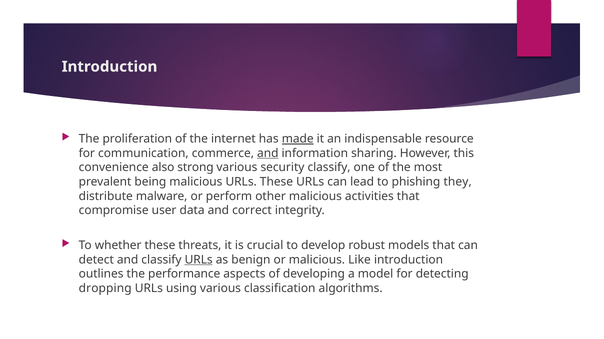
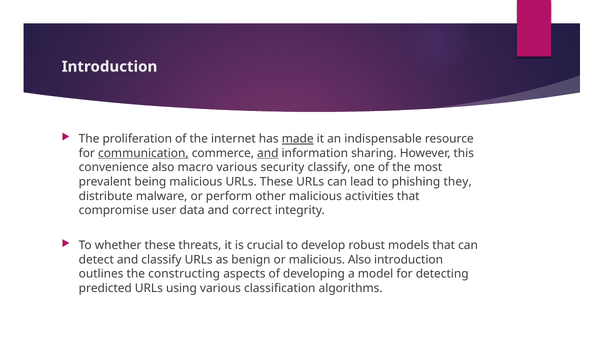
communication underline: none -> present
strong: strong -> macro
URLs at (199, 260) underline: present -> none
malicious Like: Like -> Also
performance: performance -> constructing
dropping: dropping -> predicted
